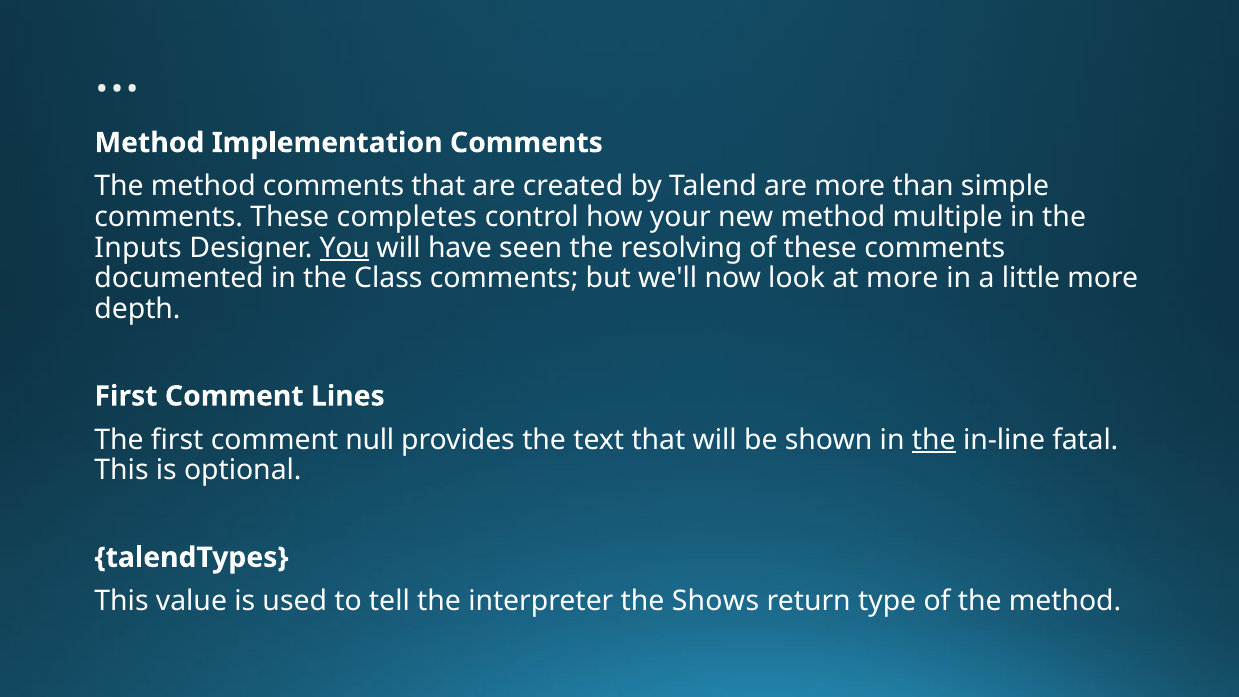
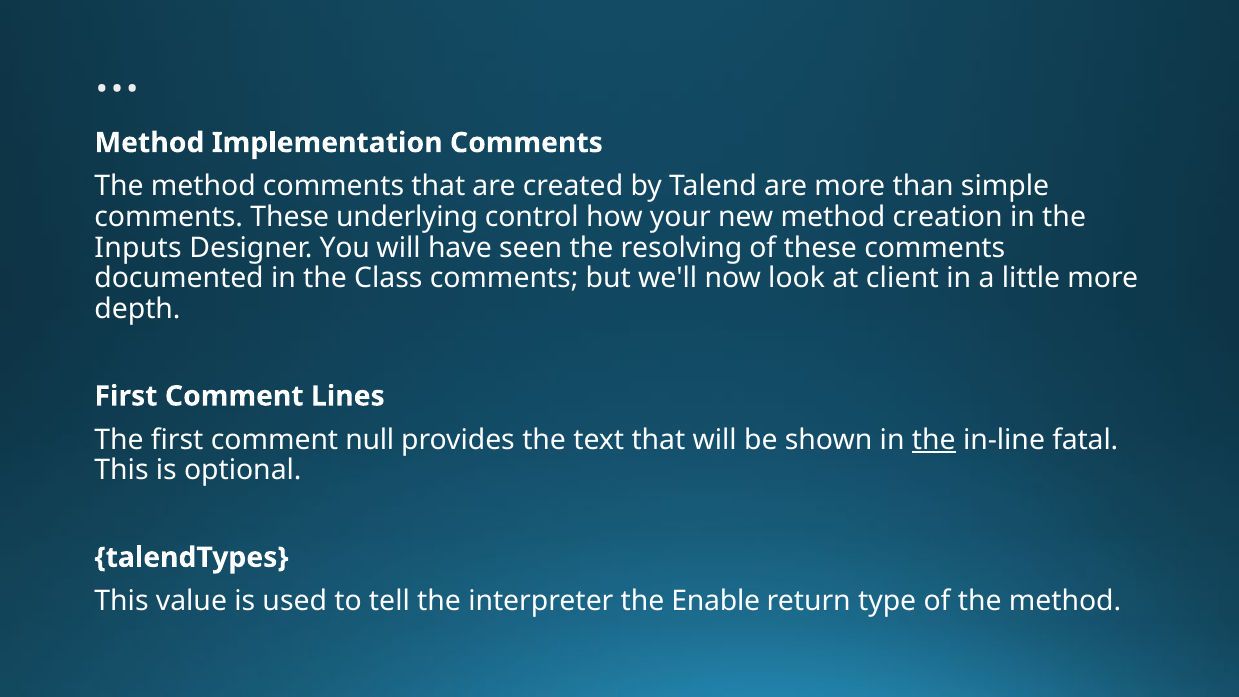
completes: completes -> underlying
multiple: multiple -> creation
You underline: present -> none
at more: more -> client
Shows: Shows -> Enable
